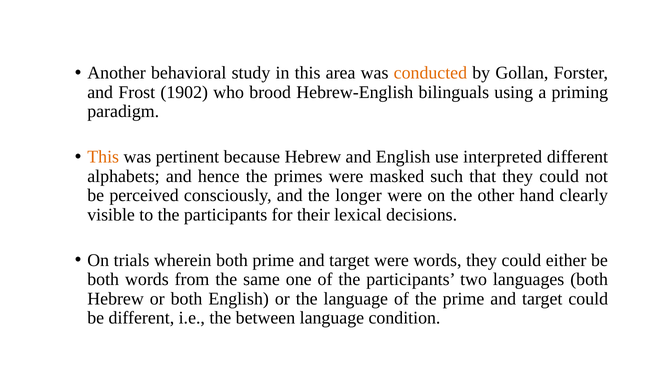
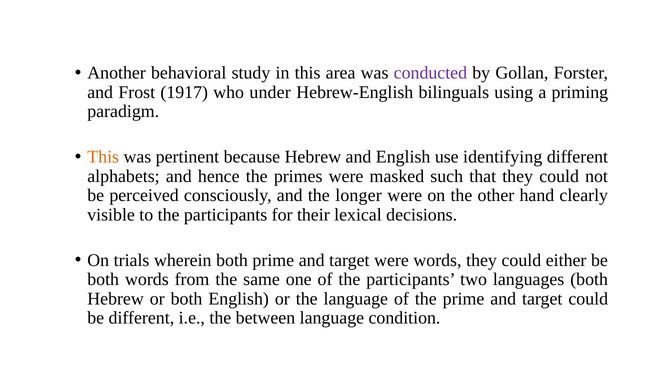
conducted colour: orange -> purple
1902: 1902 -> 1917
brood: brood -> under
interpreted: interpreted -> identifying
